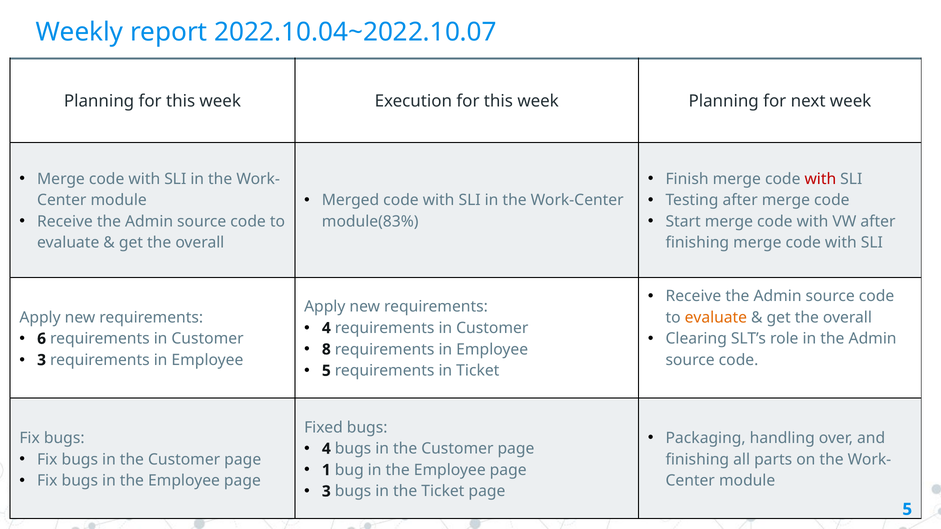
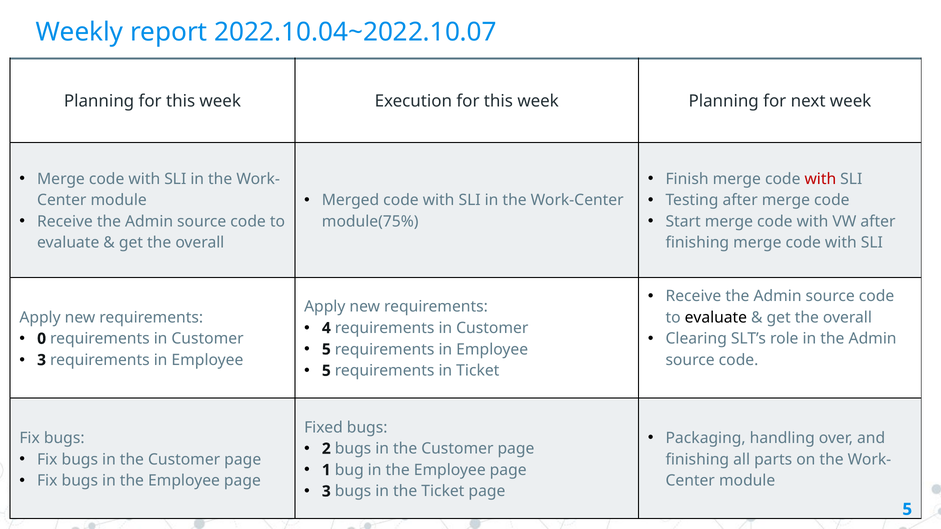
module(83%: module(83% -> module(75%
evaluate at (716, 318) colour: orange -> black
6: 6 -> 0
8 at (326, 350): 8 -> 5
4 at (326, 449): 4 -> 2
